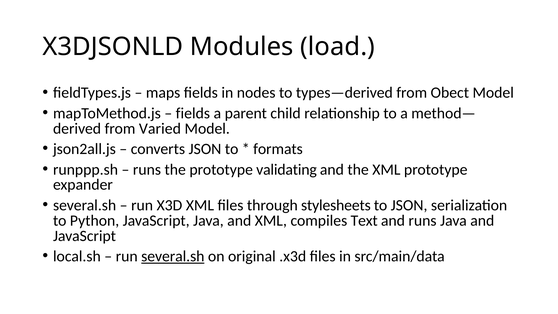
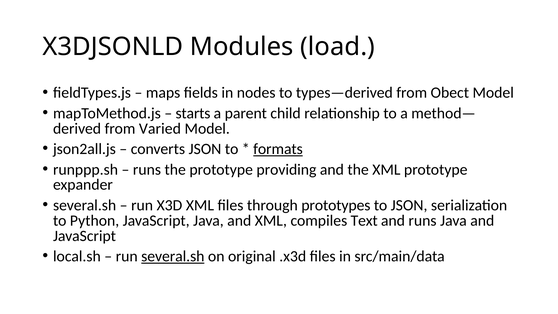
fields at (193, 113): fields -> starts
formats underline: none -> present
validating: validating -> providing
stylesheets: stylesheets -> prototypes
